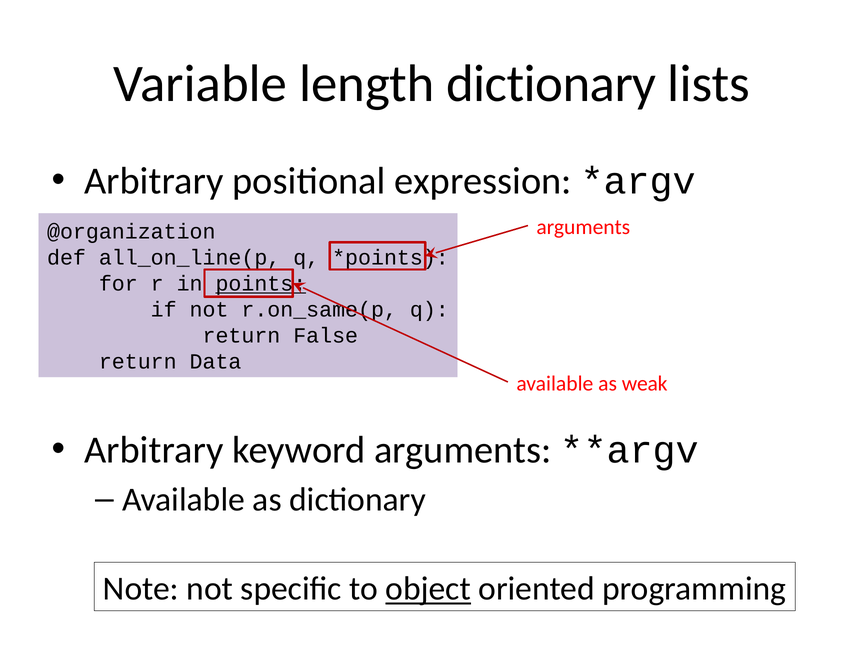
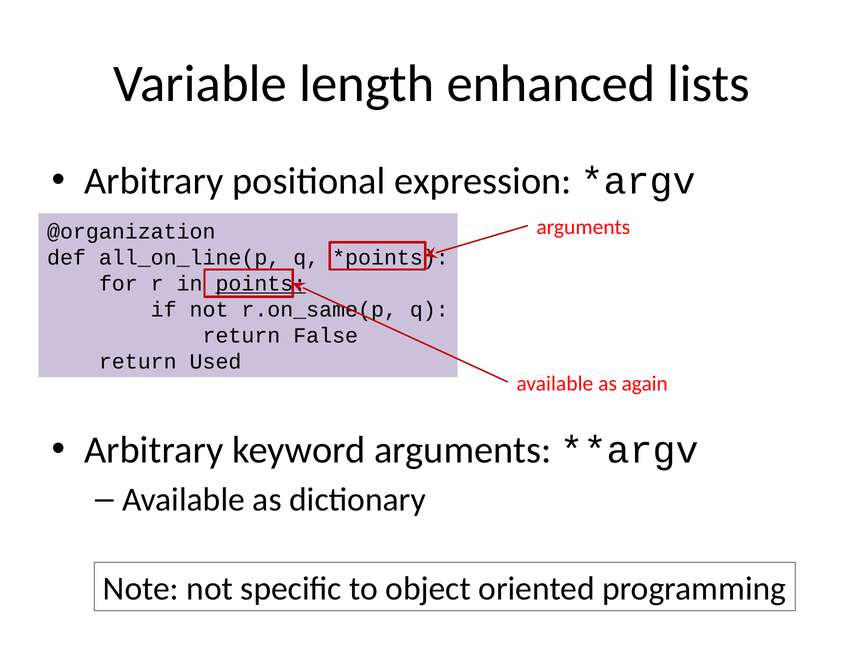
length dictionary: dictionary -> enhanced
Data: Data -> Used
weak: weak -> again
object underline: present -> none
